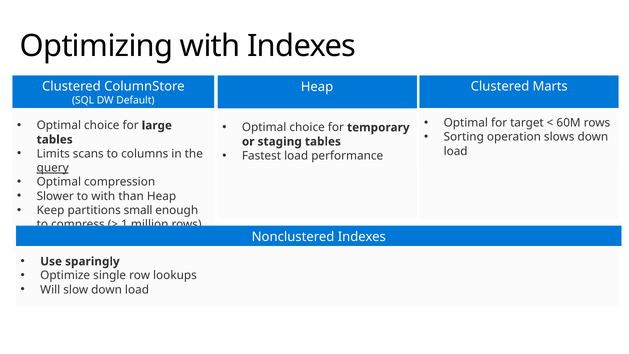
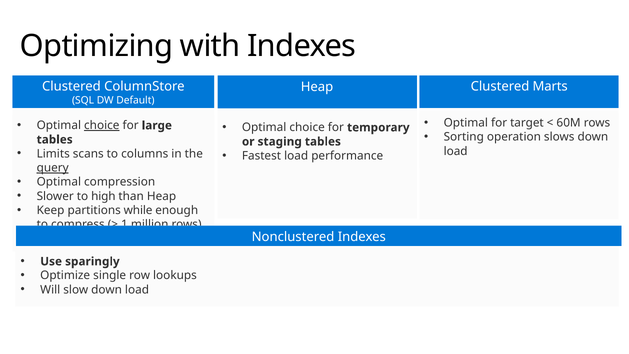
choice at (102, 125) underline: none -> present
to with: with -> high
small: small -> while
